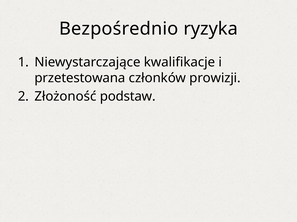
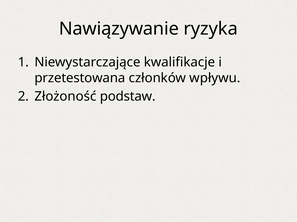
Bezpośrednio: Bezpośrednio -> Nawiązywanie
prowizji: prowizji -> wpływu
